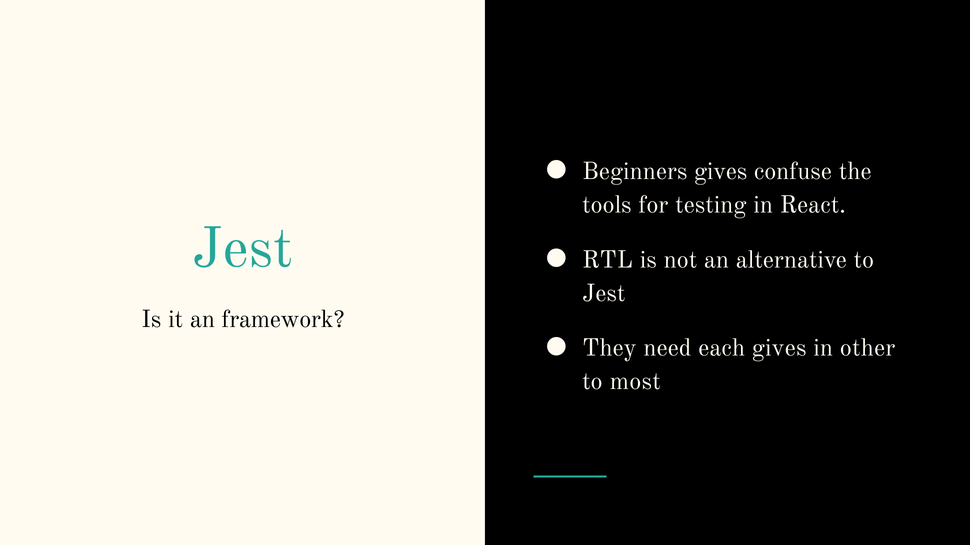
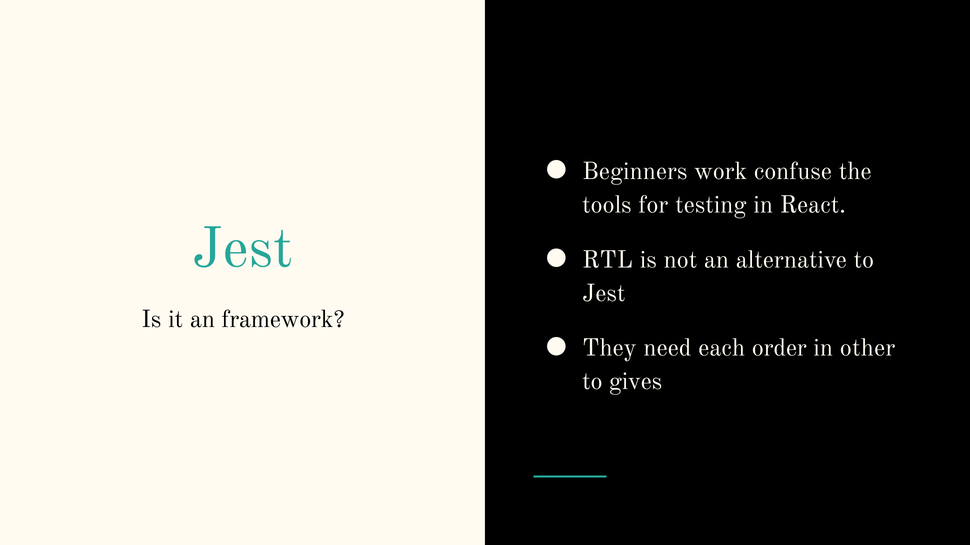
Beginners gives: gives -> work
each gives: gives -> order
most: most -> gives
